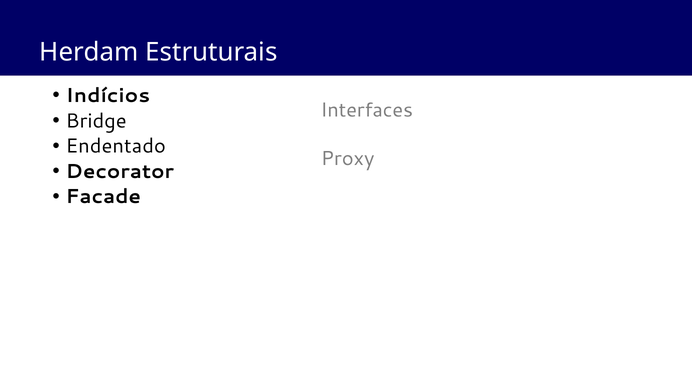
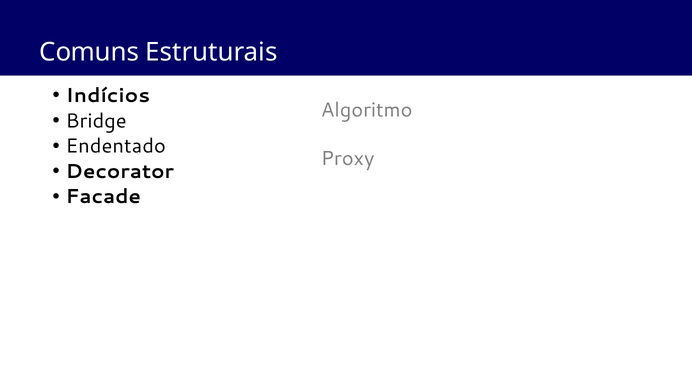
Herdam: Herdam -> Comuns
Interfaces: Interfaces -> Algoritmo
